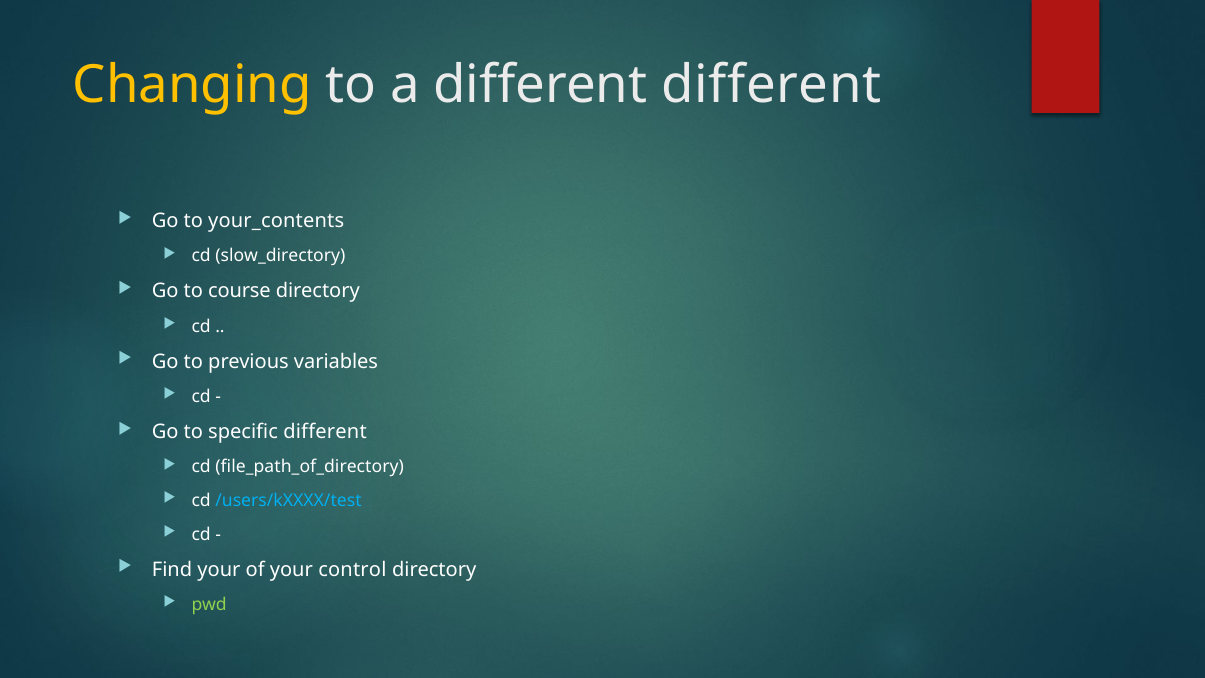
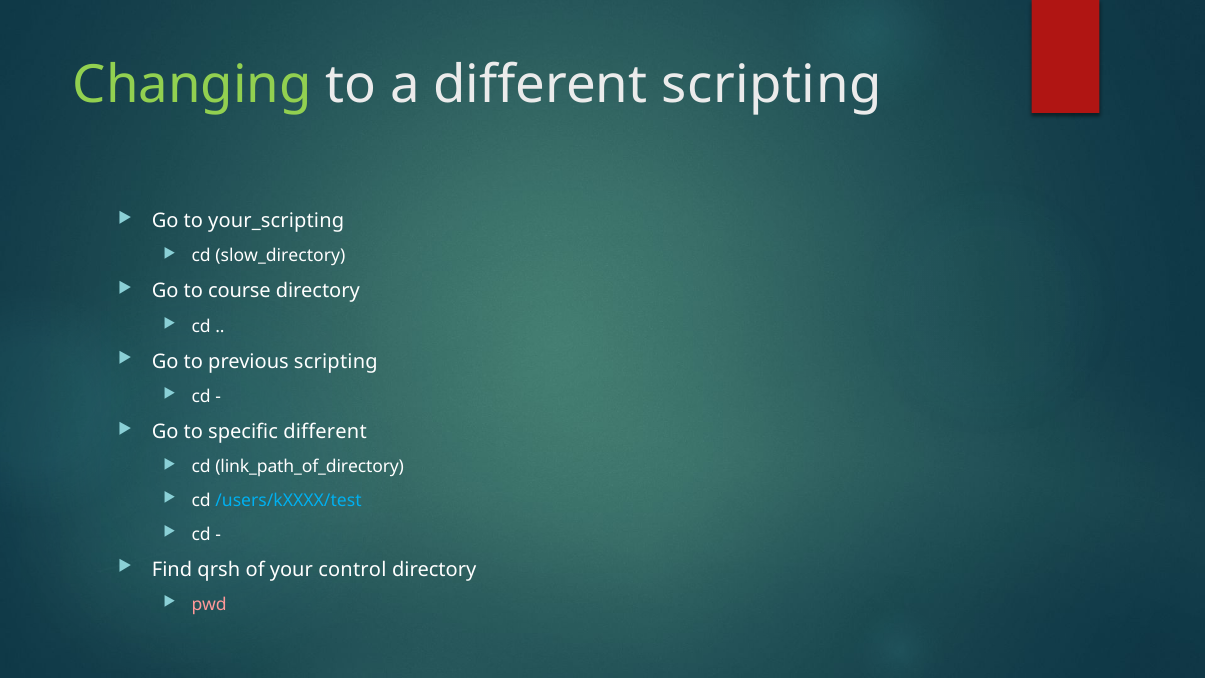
Changing colour: yellow -> light green
different different: different -> scripting
your_contents: your_contents -> your_scripting
previous variables: variables -> scripting
file_path_of_directory: file_path_of_directory -> link_path_of_directory
Find your: your -> qrsh
pwd colour: light green -> pink
